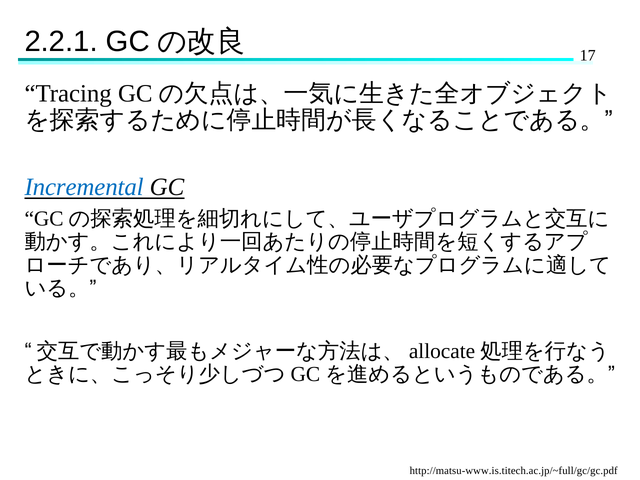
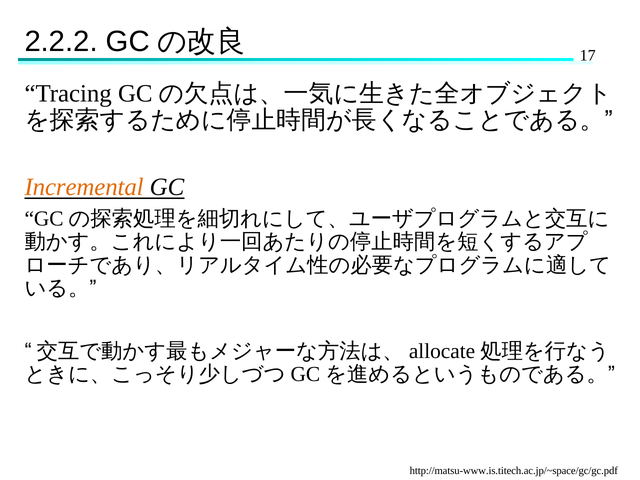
2.2.1: 2.2.1 -> 2.2.2
Incremental colour: blue -> orange
http://matsu-www.is.titech.ac.jp/~full/gc/gc.pdf: http://matsu-www.is.titech.ac.jp/~full/gc/gc.pdf -> http://matsu-www.is.titech.ac.jp/~space/gc/gc.pdf
